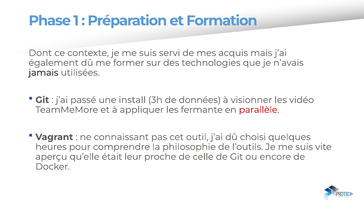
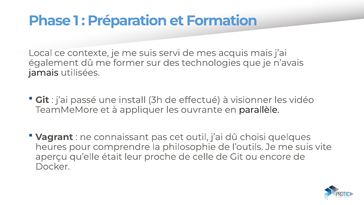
Dont: Dont -> Local
données: données -> effectué
fermante: fermante -> ouvrante
parallèle colour: red -> black
